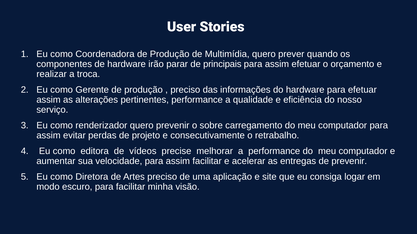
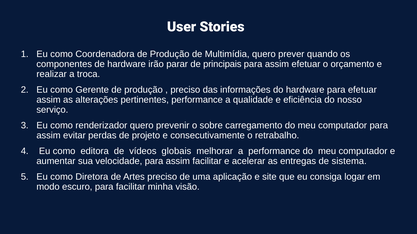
precise: precise -> globais
de prevenir: prevenir -> sistema
